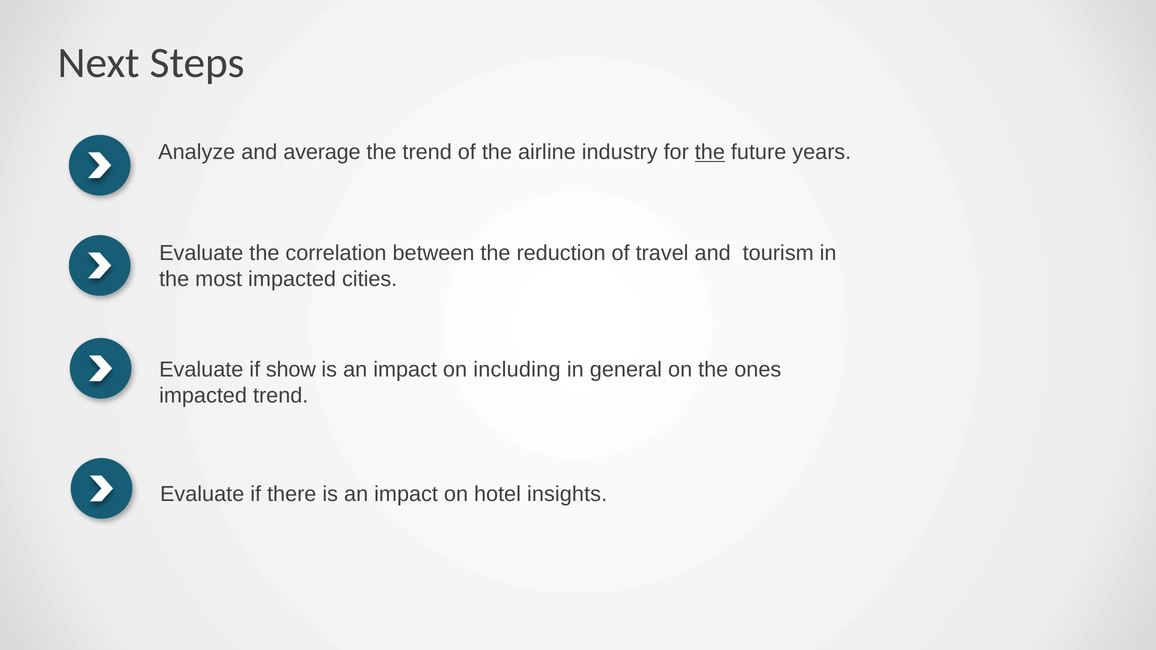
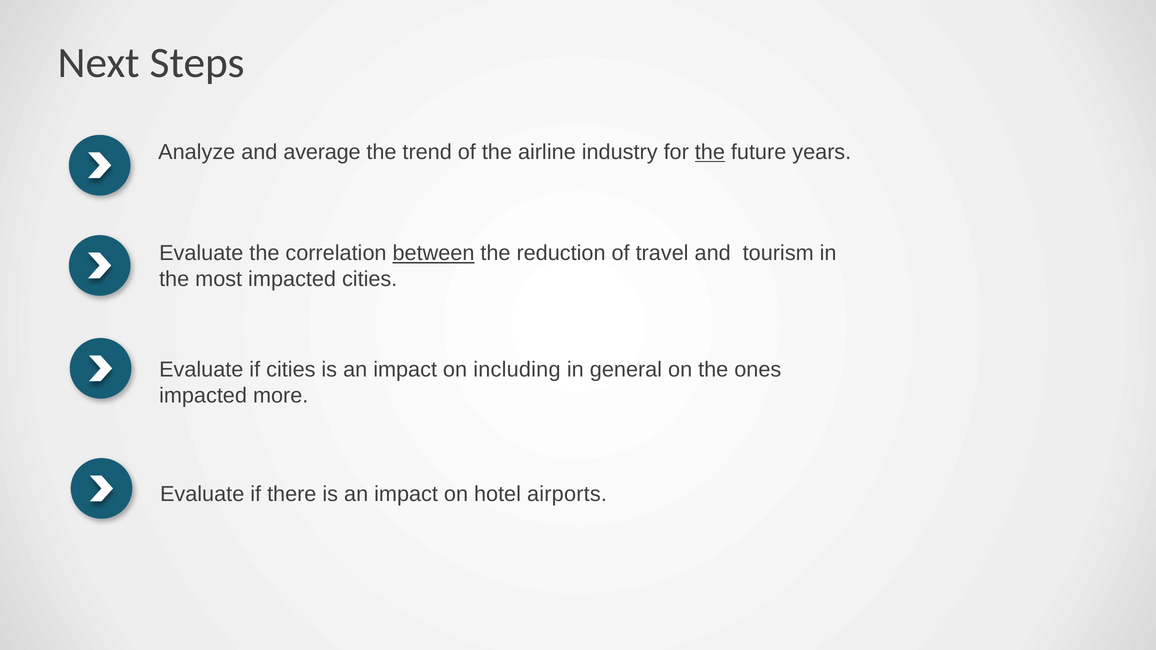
between underline: none -> present
if show: show -> cities
impacted trend: trend -> more
insights: insights -> airports
